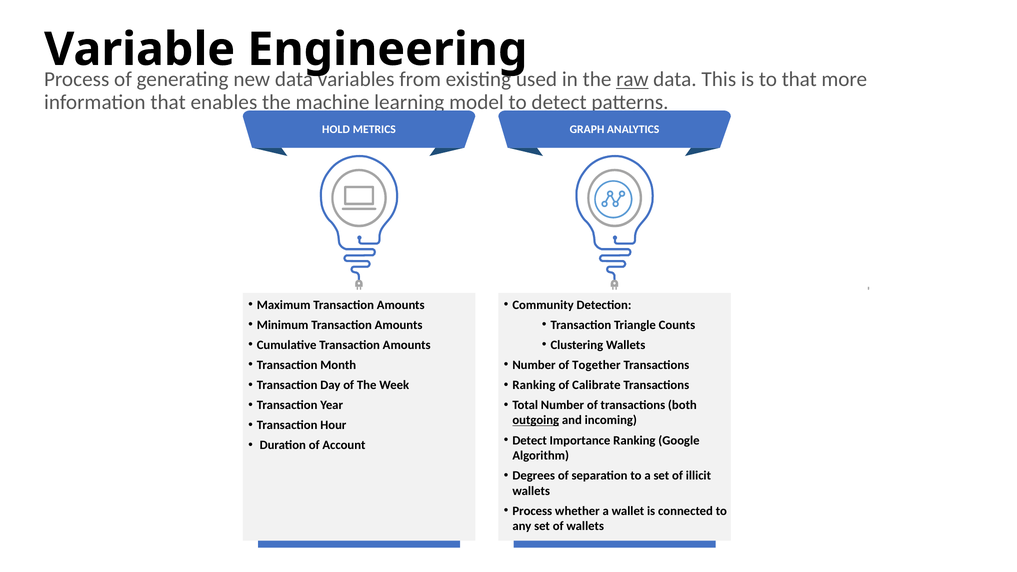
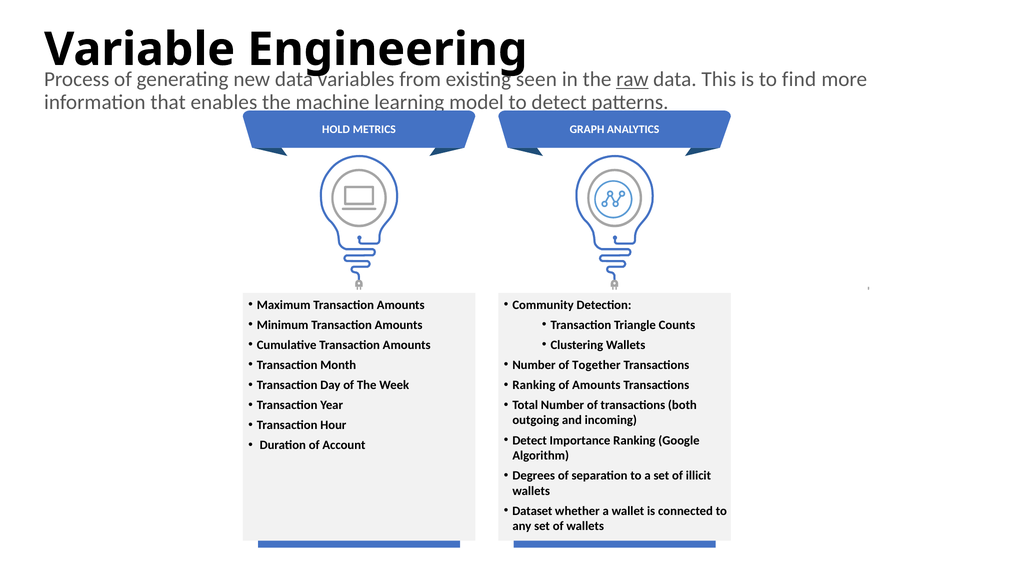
used: used -> seen
to that: that -> find
of Calibrate: Calibrate -> Amounts
outgoing underline: present -> none
Process at (532, 511): Process -> Dataset
